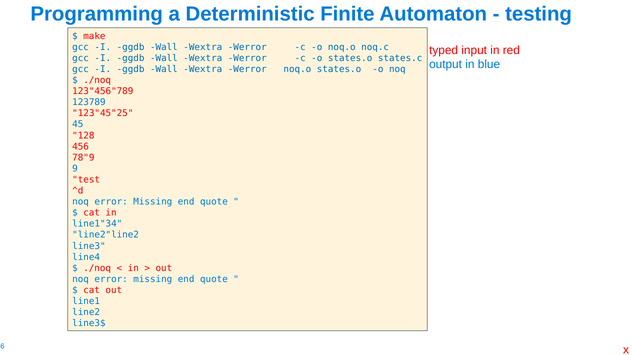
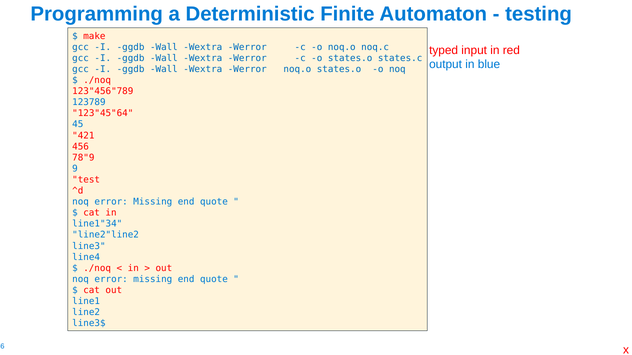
123"45"25: 123"45"25 -> 123"45"64
128: 128 -> 421
